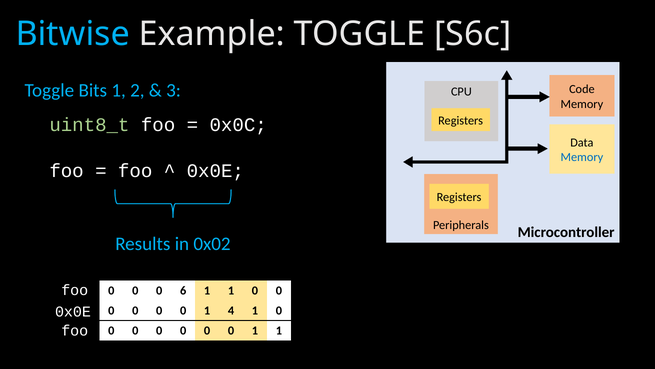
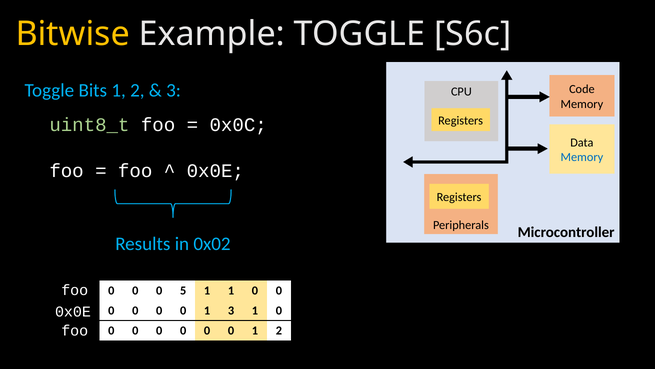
Bitwise colour: light blue -> yellow
6: 6 -> 5
1 4: 4 -> 3
0 1 1: 1 -> 2
